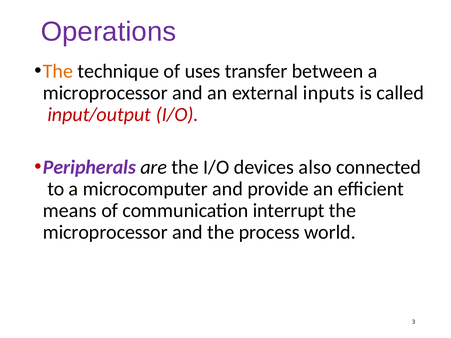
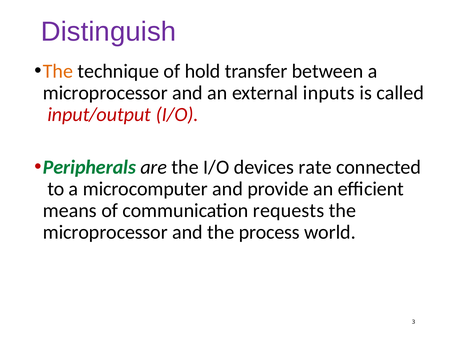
Operations: Operations -> Distinguish
uses: uses -> hold
Peripherals colour: purple -> green
also: also -> rate
interrupt: interrupt -> requests
